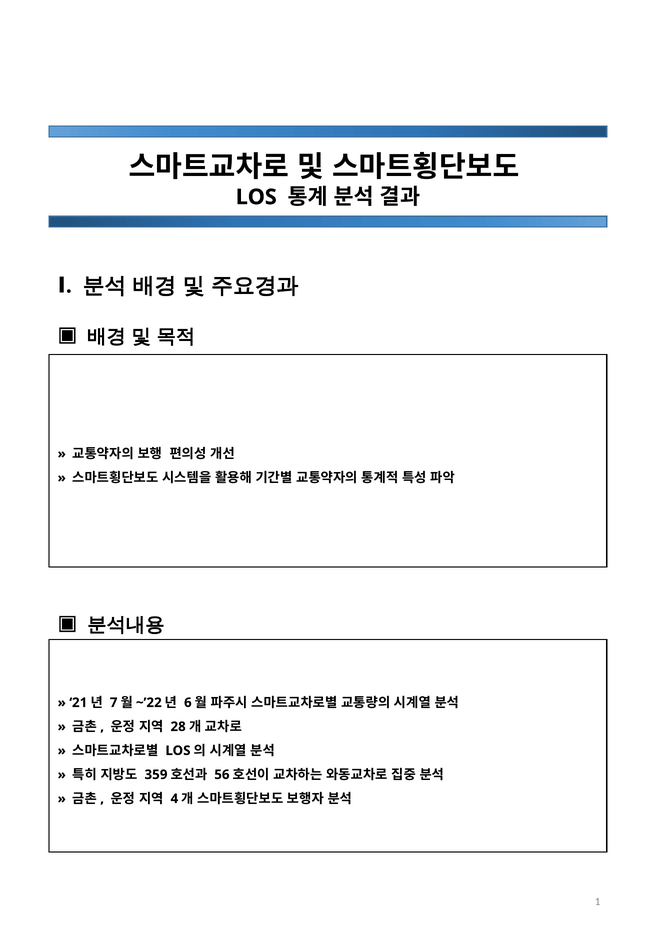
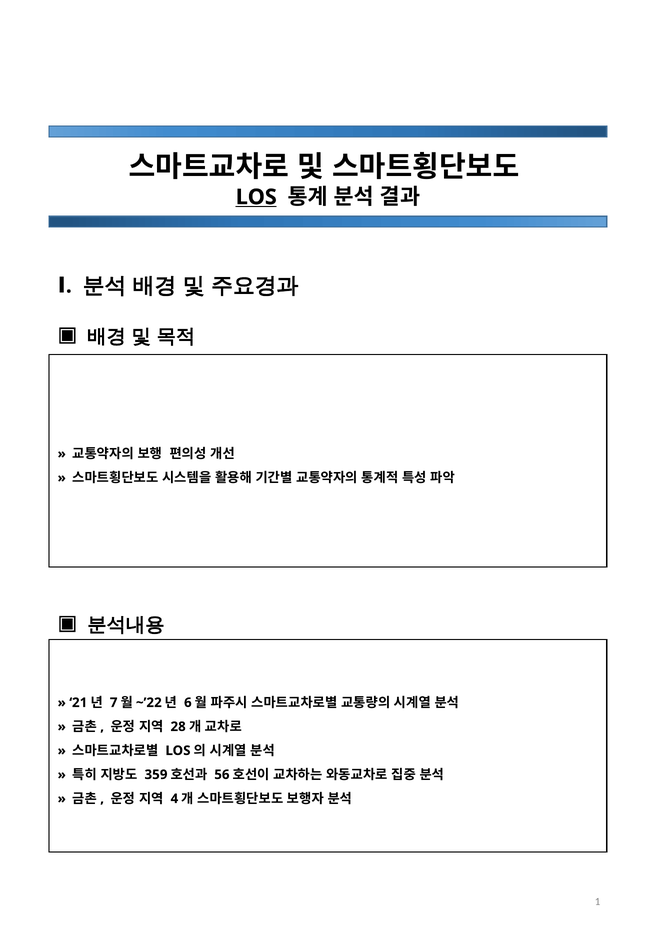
LOS at (256, 197) underline: none -> present
